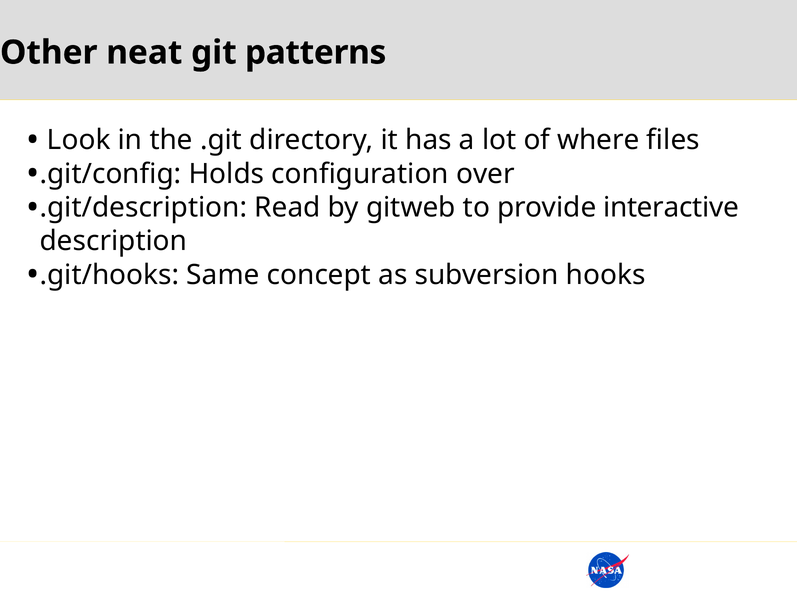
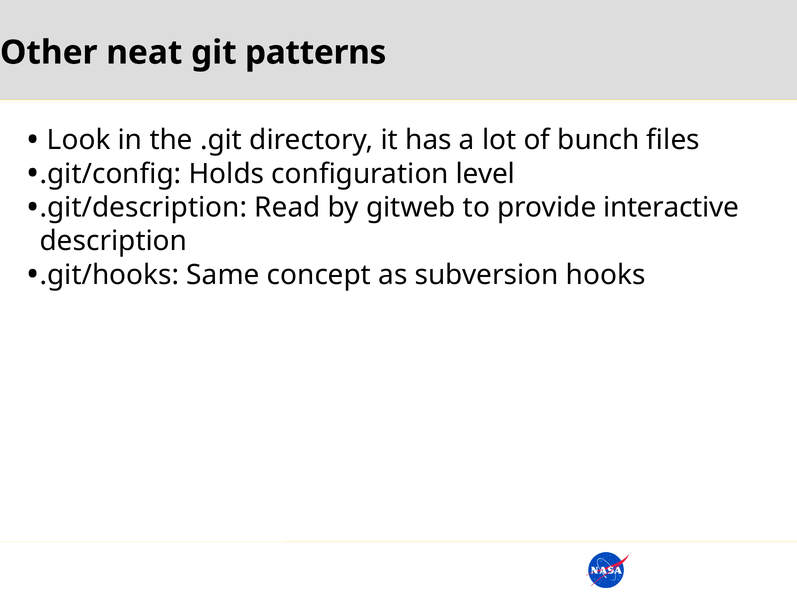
where: where -> bunch
over: over -> level
